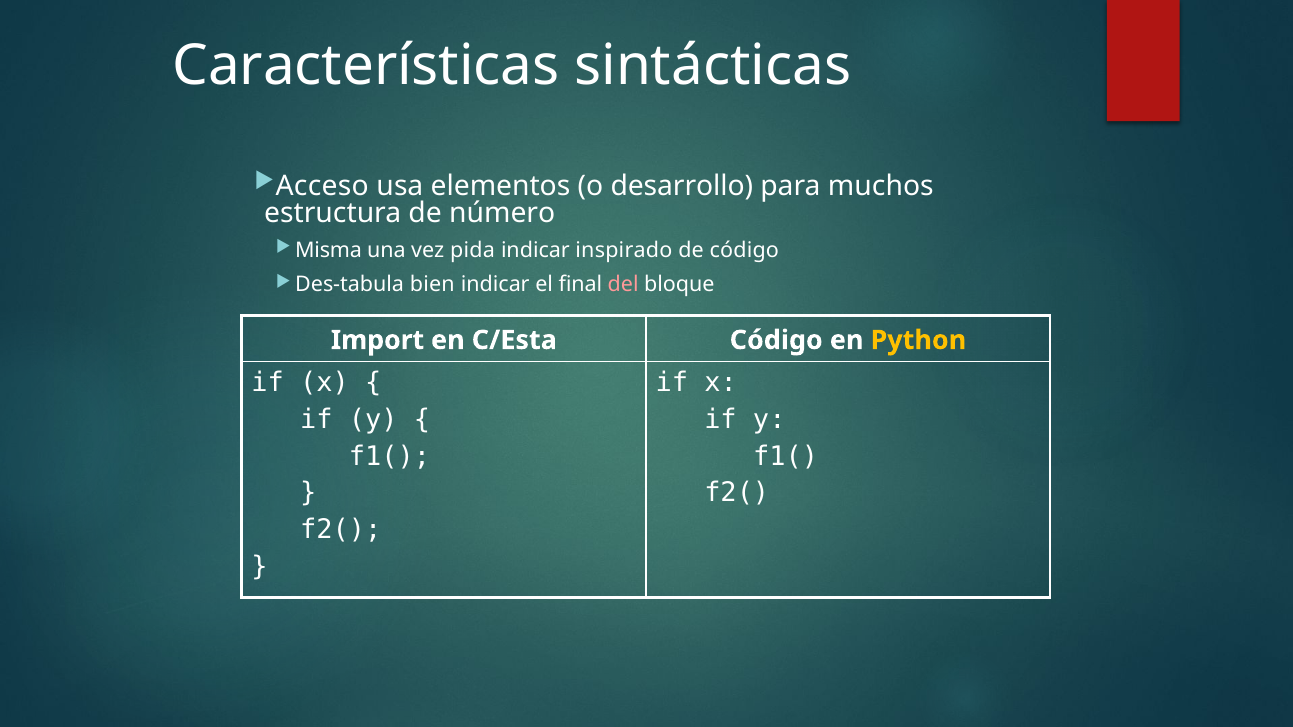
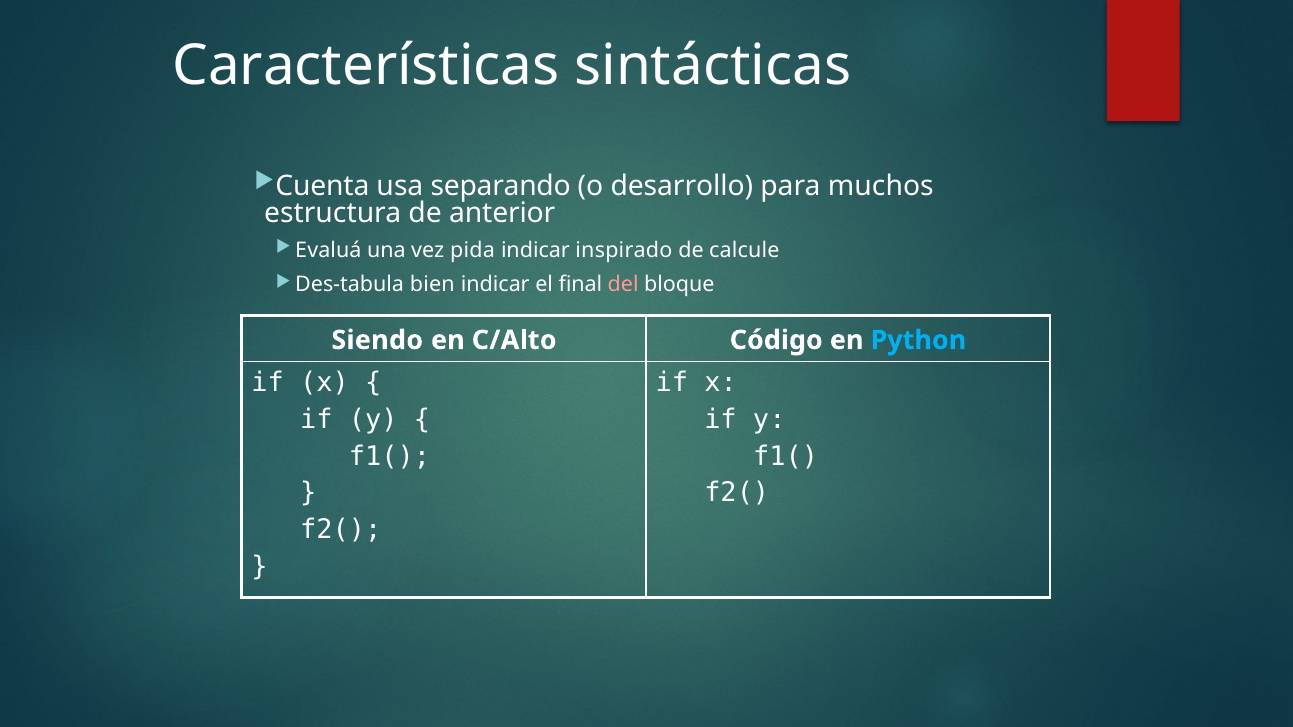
Acceso: Acceso -> Cuenta
elementos: elementos -> separando
número: número -> anterior
Misma: Misma -> Evaluá
de código: código -> calcule
Import: Import -> Siendo
C/Esta: C/Esta -> C/Alto
Python colour: yellow -> light blue
